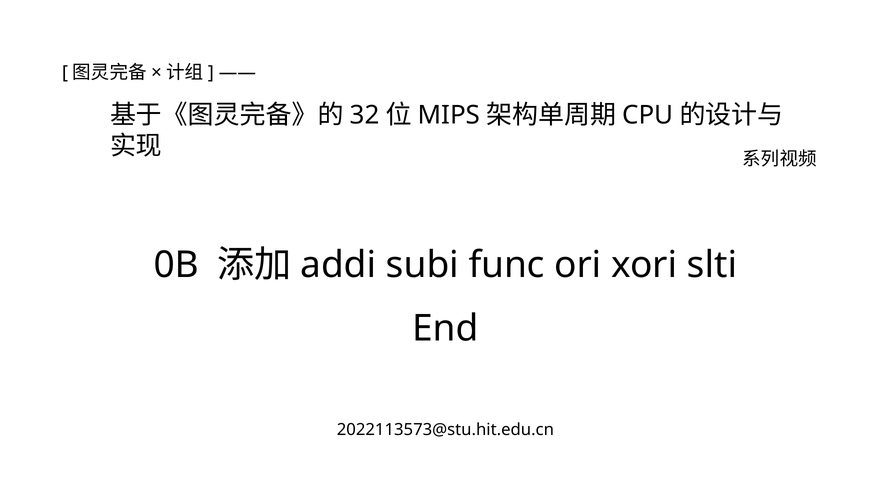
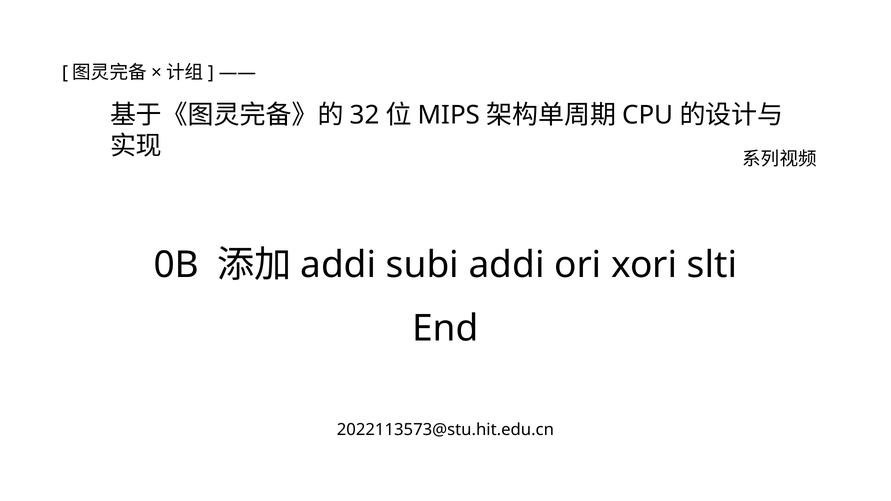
subi func: func -> addi
